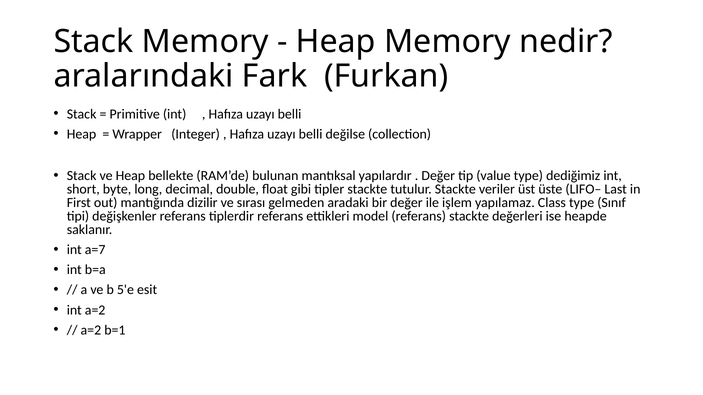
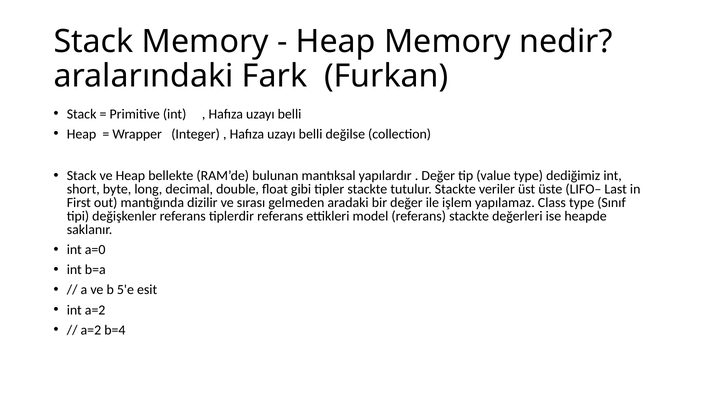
a=7: a=7 -> a=0
b=1: b=1 -> b=4
